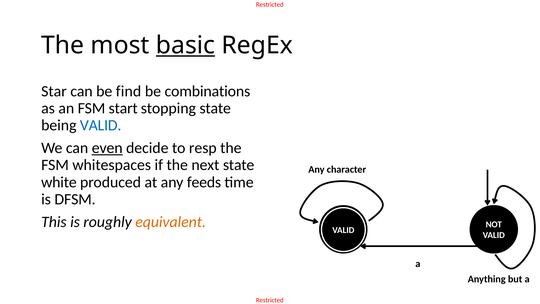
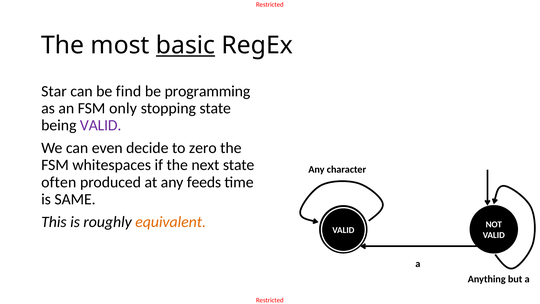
combinations: combinations -> programming
start: start -> only
VALID at (101, 125) colour: blue -> purple
even underline: present -> none
resp: resp -> zero
white: white -> often
DFSM: DFSM -> SAME
